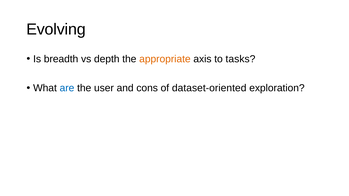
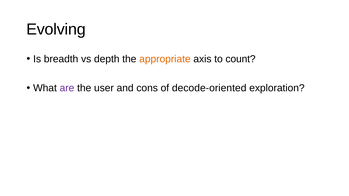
tasks: tasks -> count
are colour: blue -> purple
dataset-oriented: dataset-oriented -> decode-oriented
